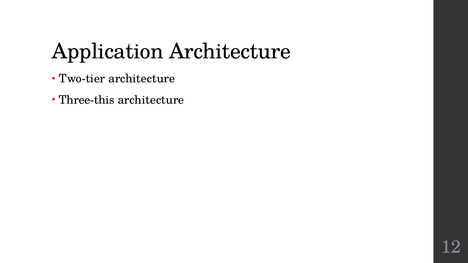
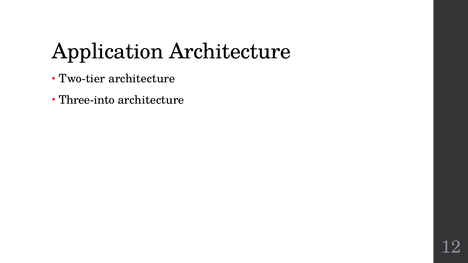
Three-this: Three-this -> Three-into
